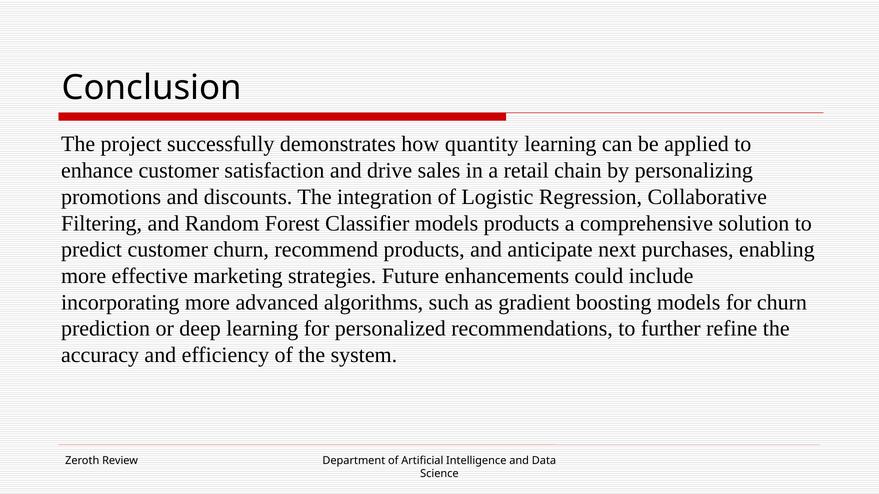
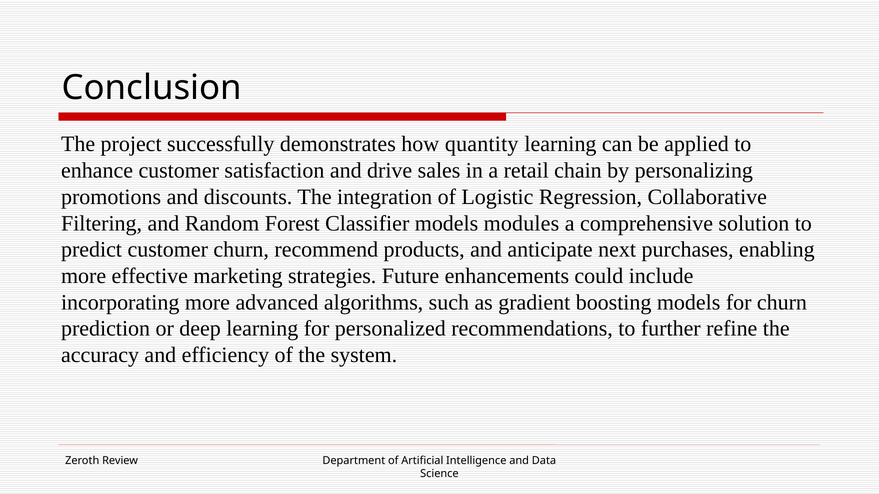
models products: products -> modules
